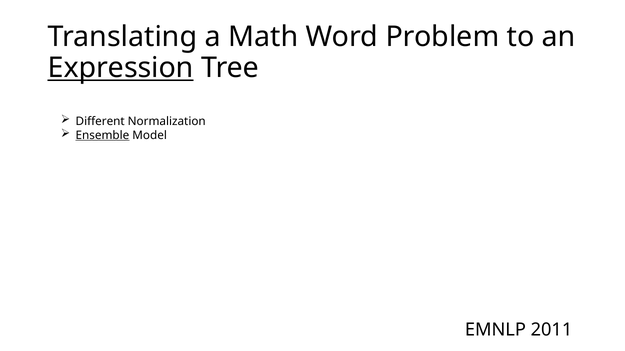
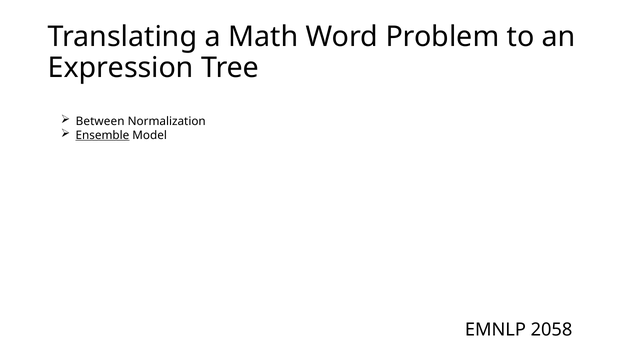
Expression underline: present -> none
Different: Different -> Between
2011: 2011 -> 2058
